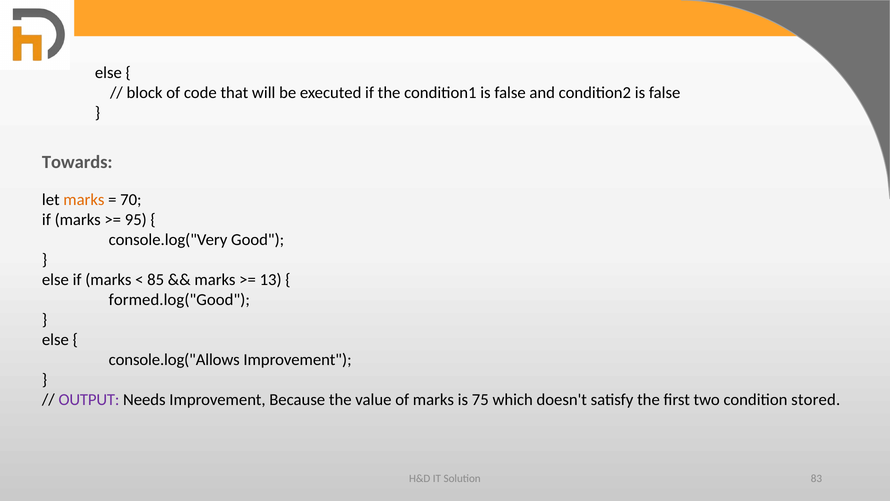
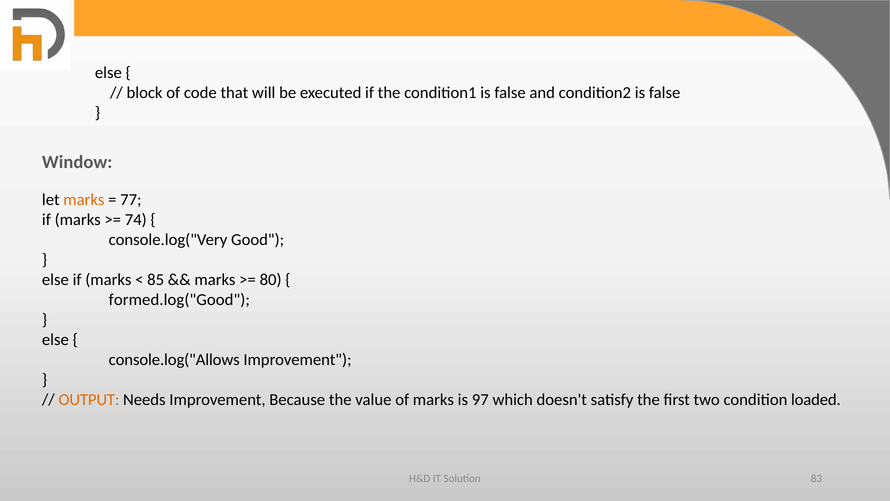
Towards: Towards -> Window
70: 70 -> 77
95: 95 -> 74
13: 13 -> 80
OUTPUT colour: purple -> orange
75: 75 -> 97
stored: stored -> loaded
